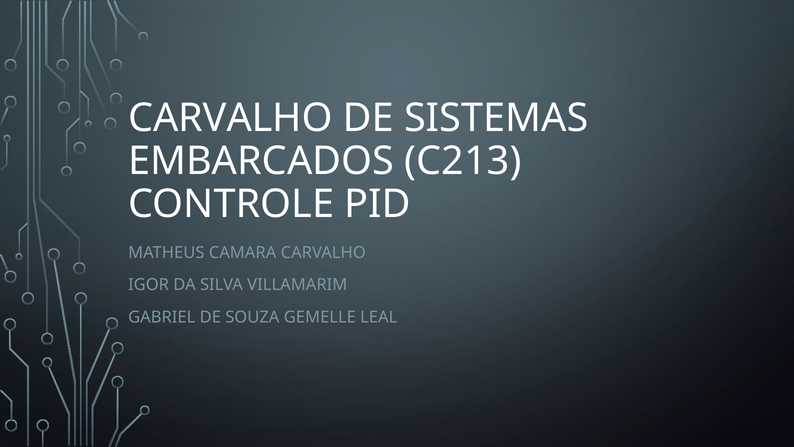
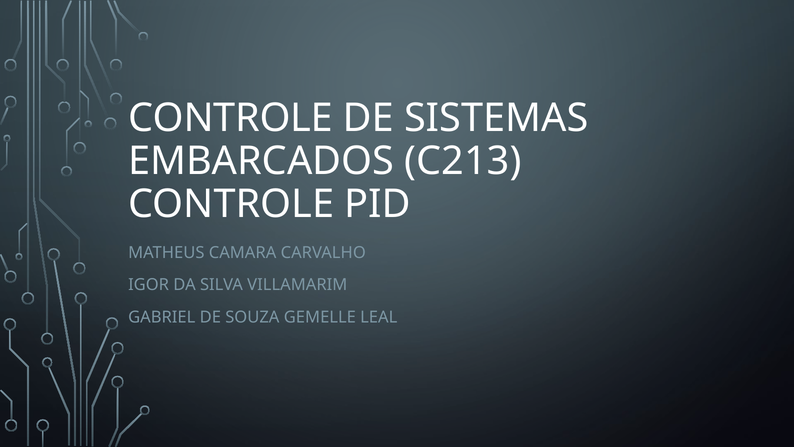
CARVALHO at (230, 118): CARVALHO -> CONTROLE
